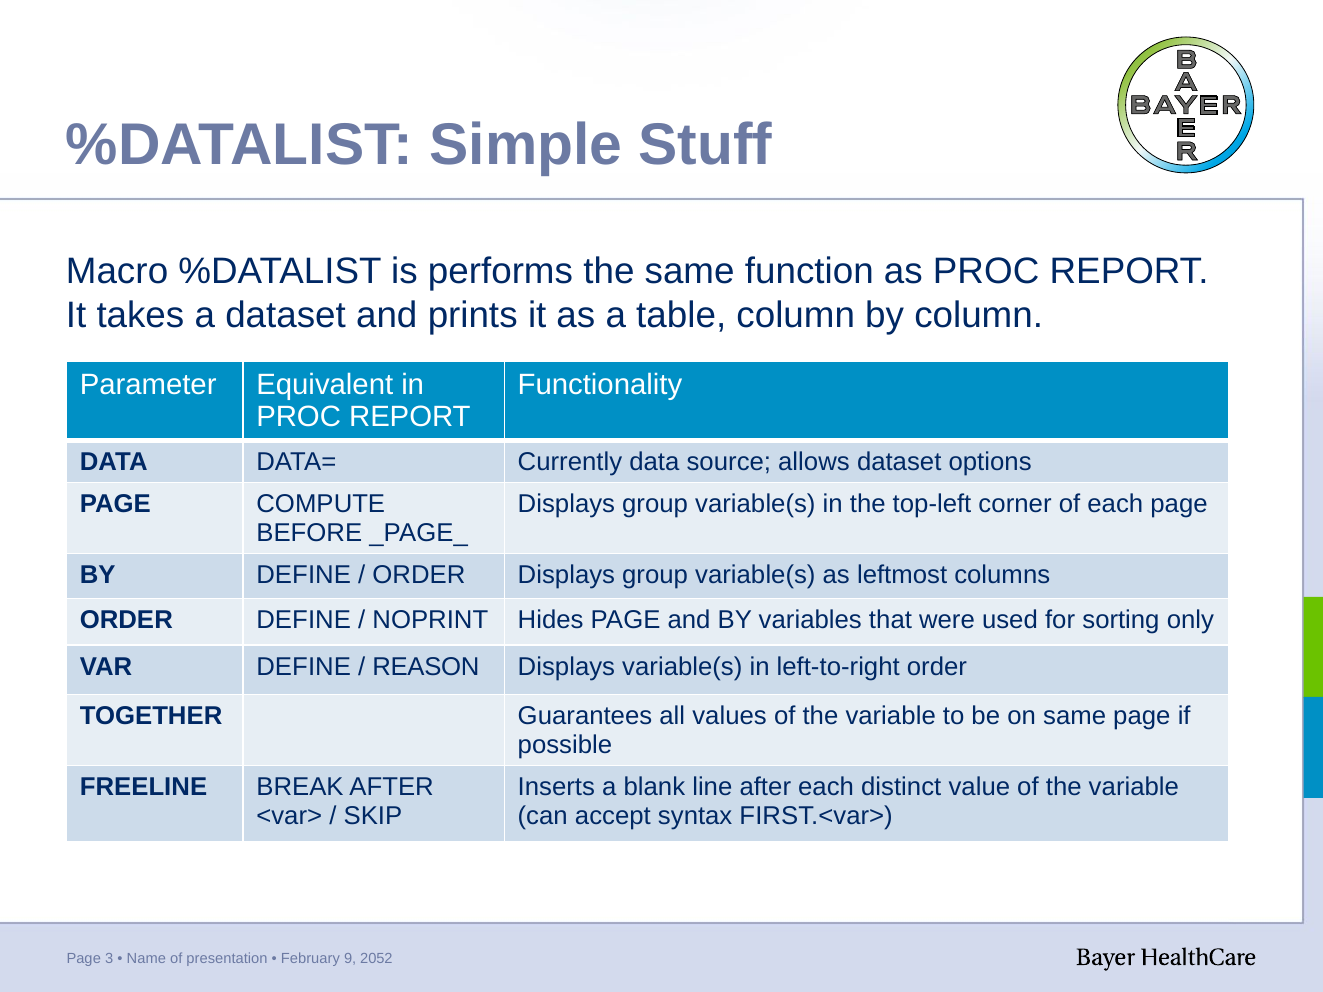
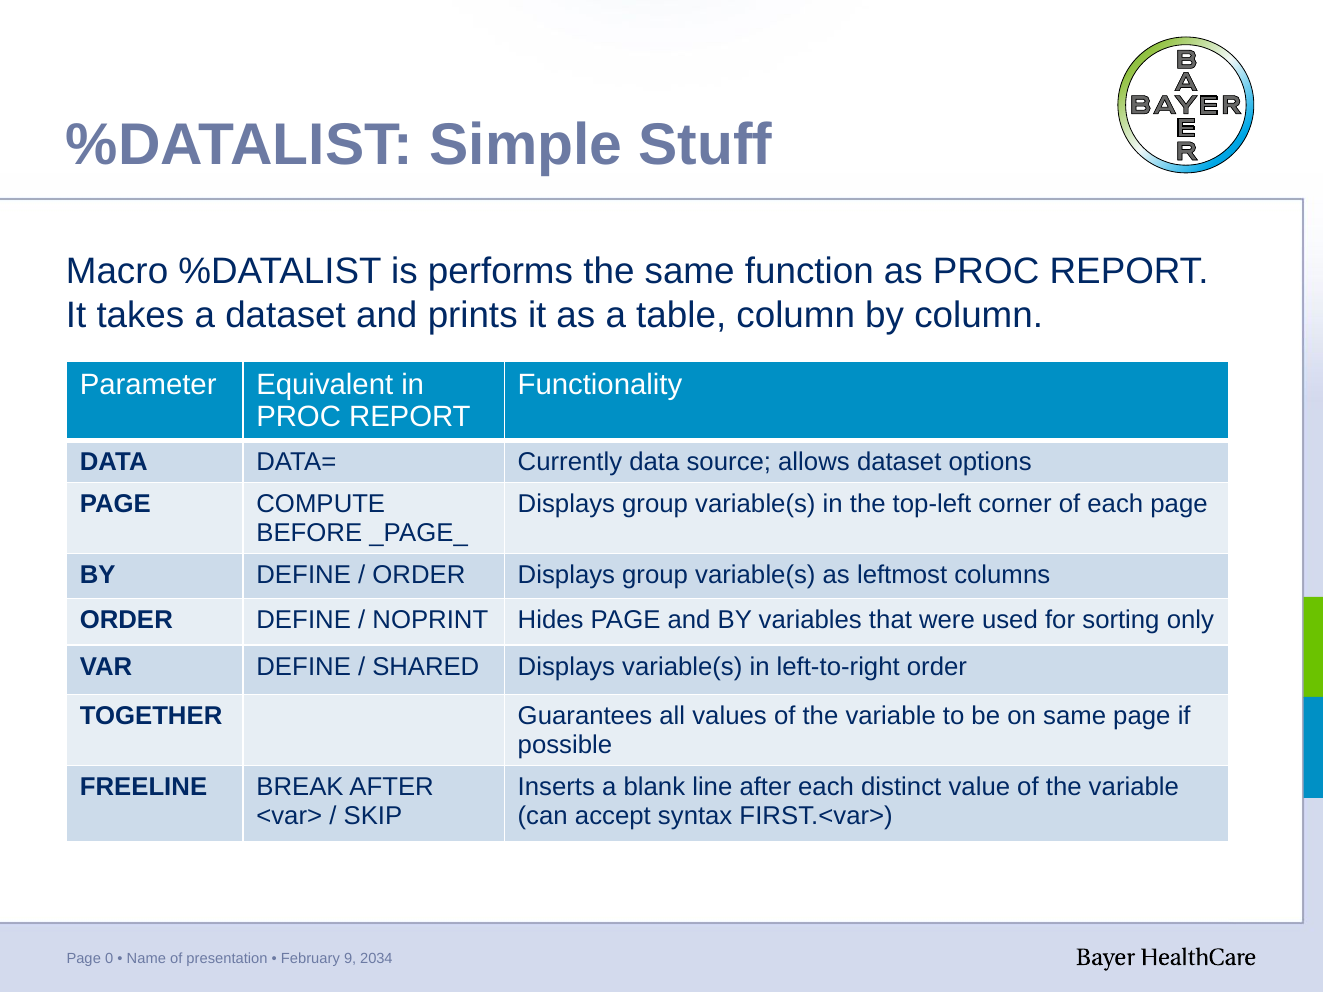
REASON: REASON -> SHARED
3: 3 -> 0
2052: 2052 -> 2034
